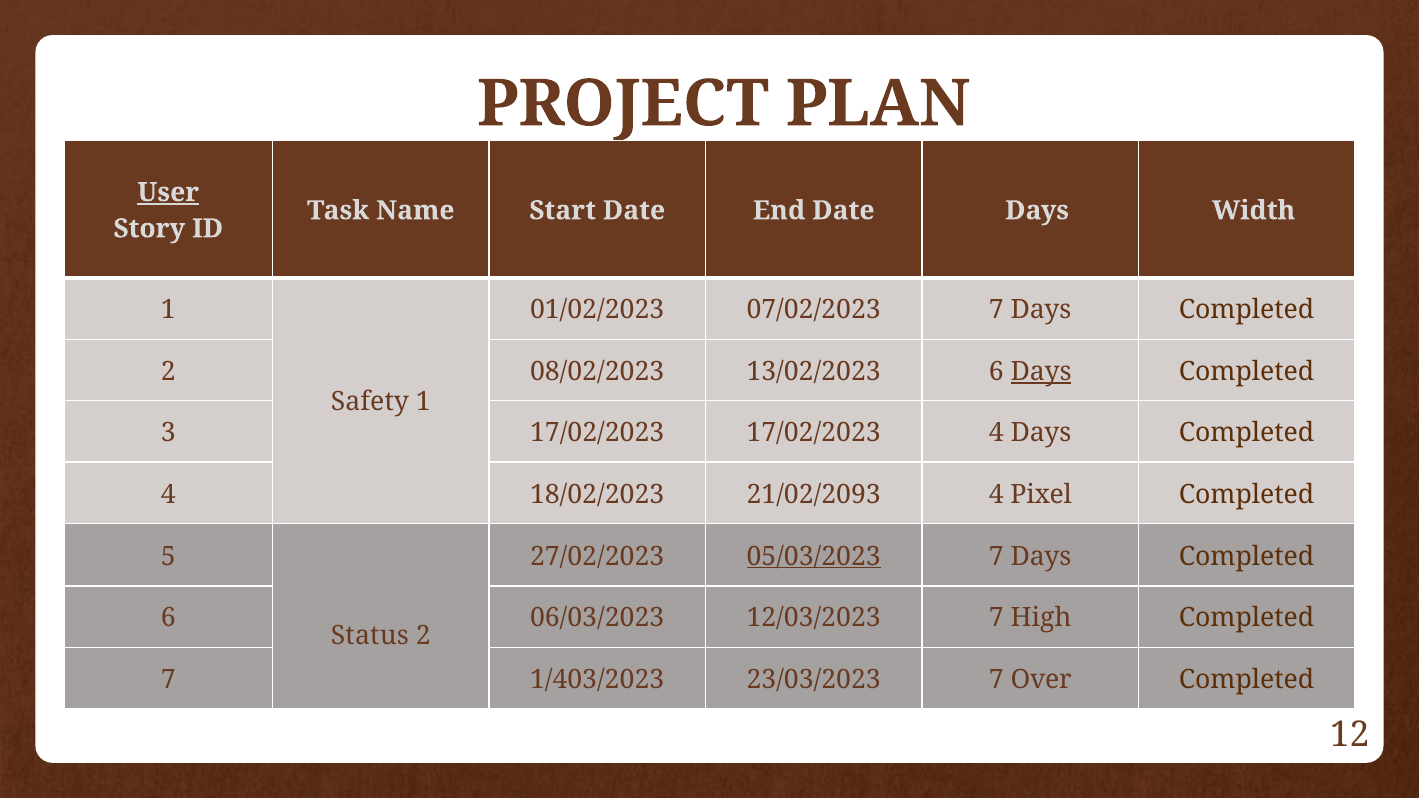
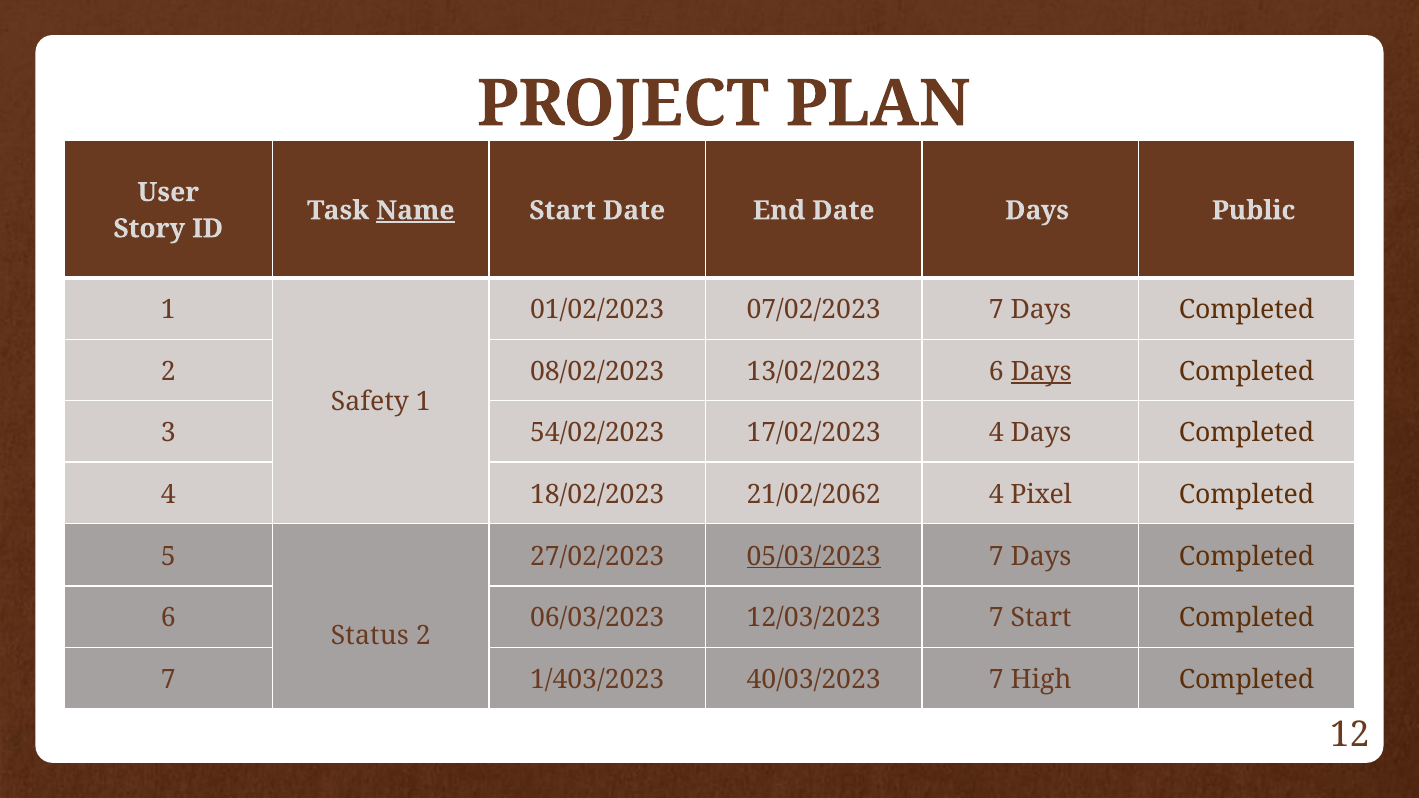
User underline: present -> none
Name underline: none -> present
Width: Width -> Public
3 17/02/2023: 17/02/2023 -> 54/02/2023
21/02/2093: 21/02/2093 -> 21/02/2062
7 High: High -> Start
23/03/2023: 23/03/2023 -> 40/03/2023
Over: Over -> High
